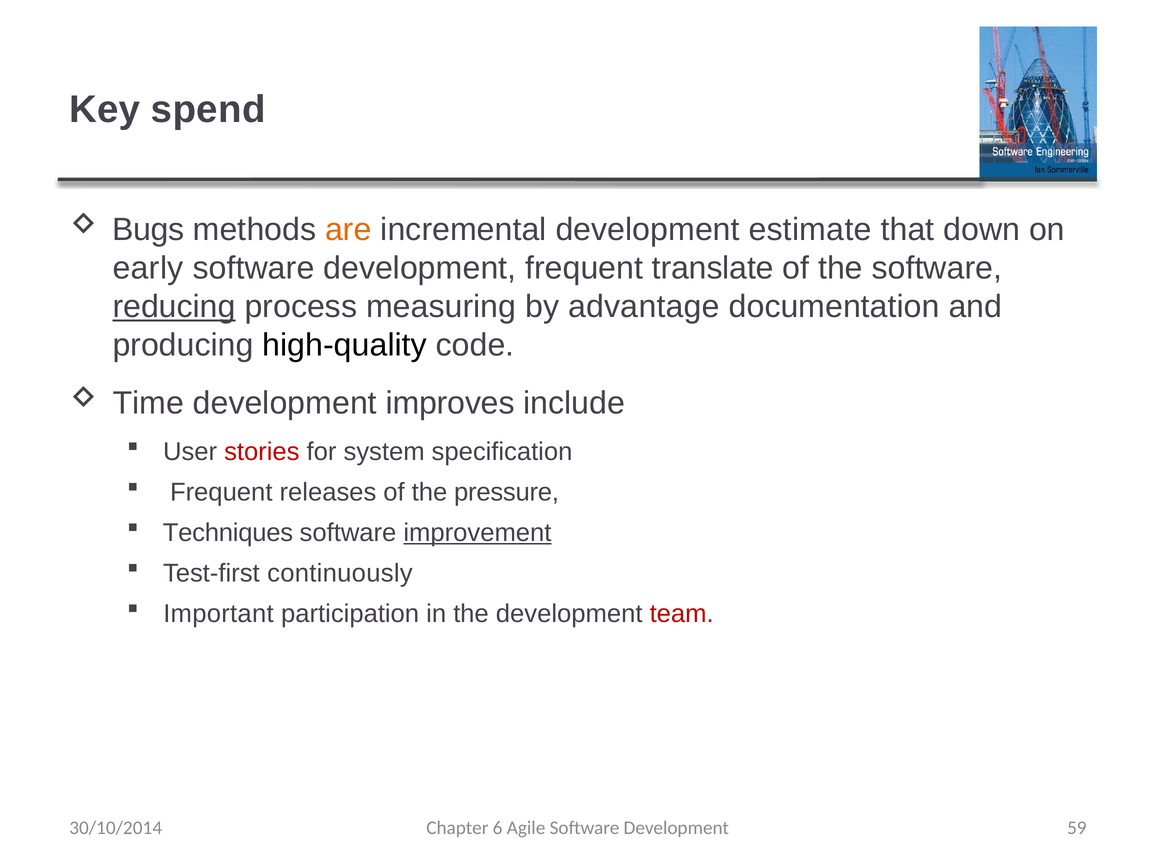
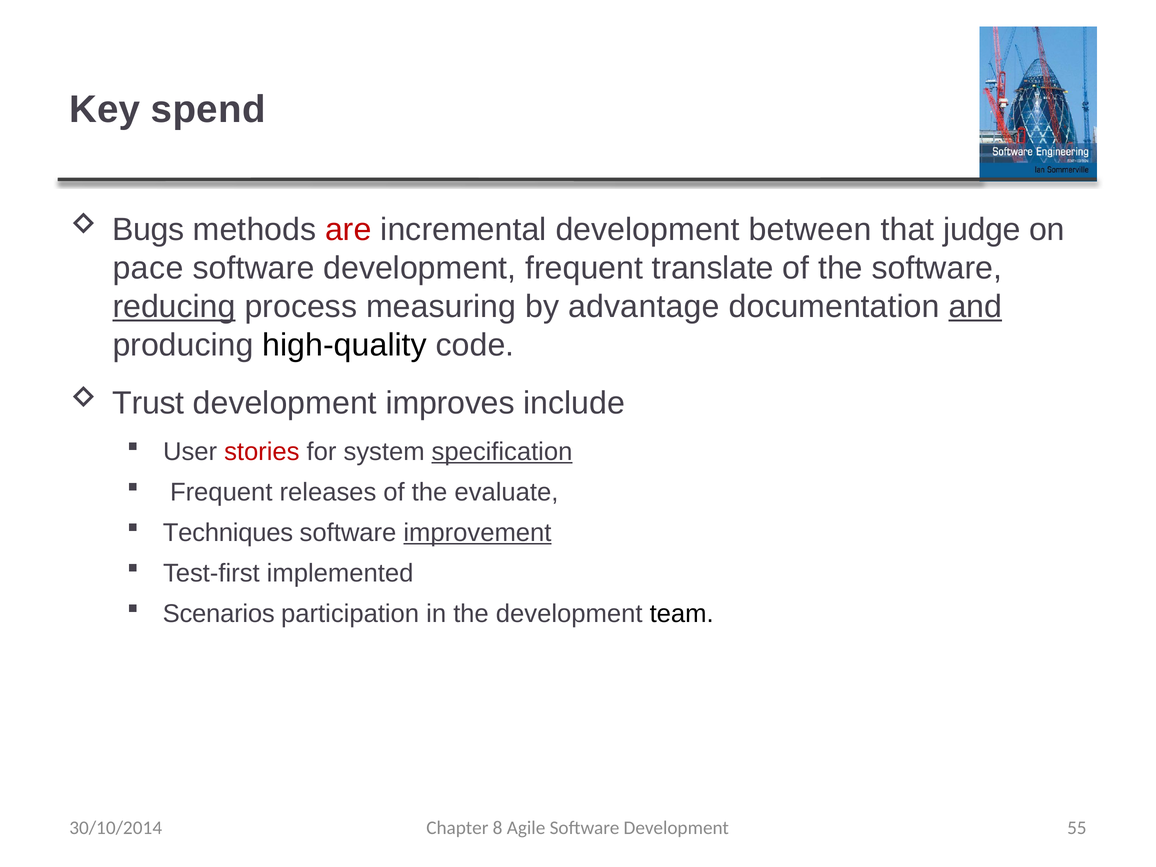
are colour: orange -> red
estimate: estimate -> between
down: down -> judge
early: early -> pace
and underline: none -> present
Time: Time -> Trust
specification underline: none -> present
pressure: pressure -> evaluate
continuously: continuously -> implemented
Important: Important -> Scenarios
team colour: red -> black
6: 6 -> 8
59: 59 -> 55
